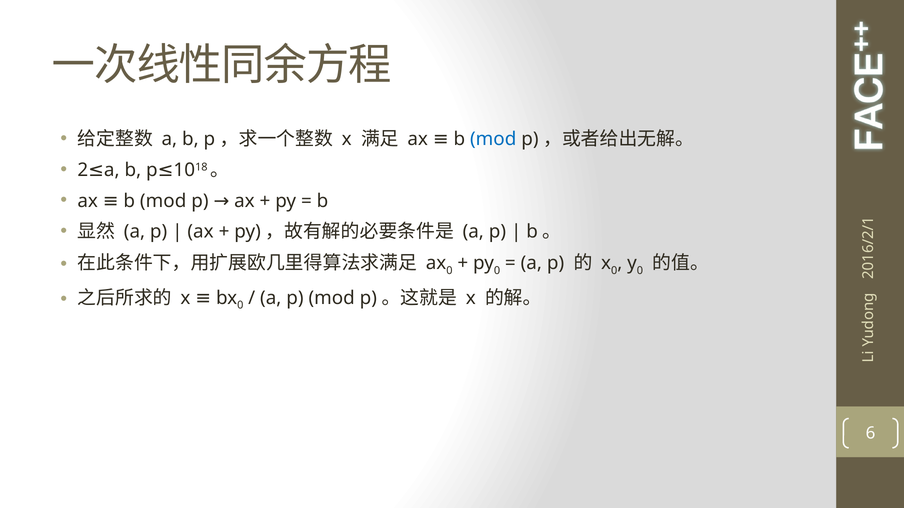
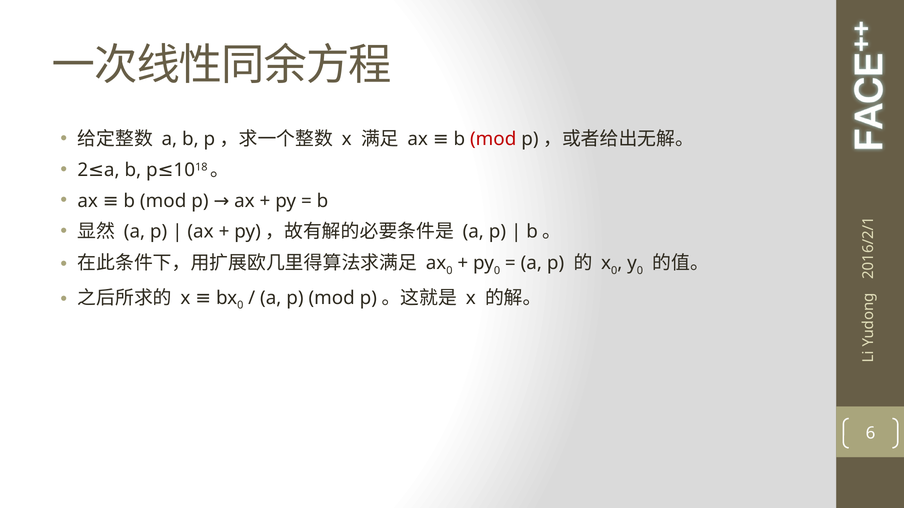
mod at (493, 139) colour: blue -> red
